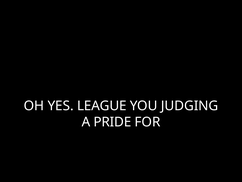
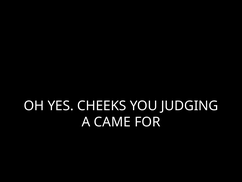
LEAGUE: LEAGUE -> CHEEKS
PRIDE: PRIDE -> CAME
